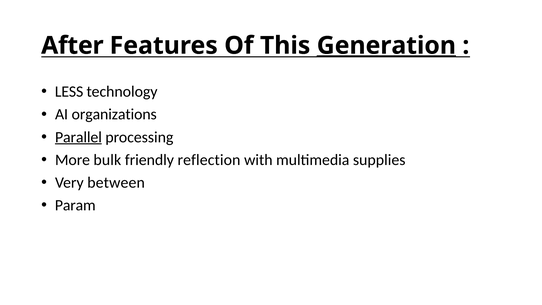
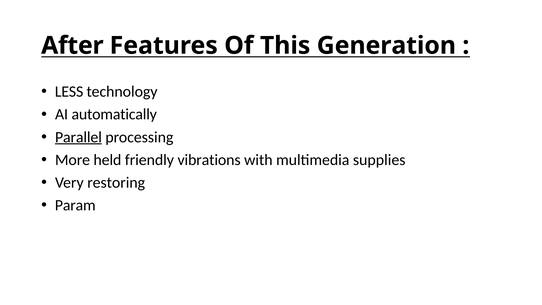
Generation underline: present -> none
organizations: organizations -> automatically
bulk: bulk -> held
reflection: reflection -> vibrations
between: between -> restoring
